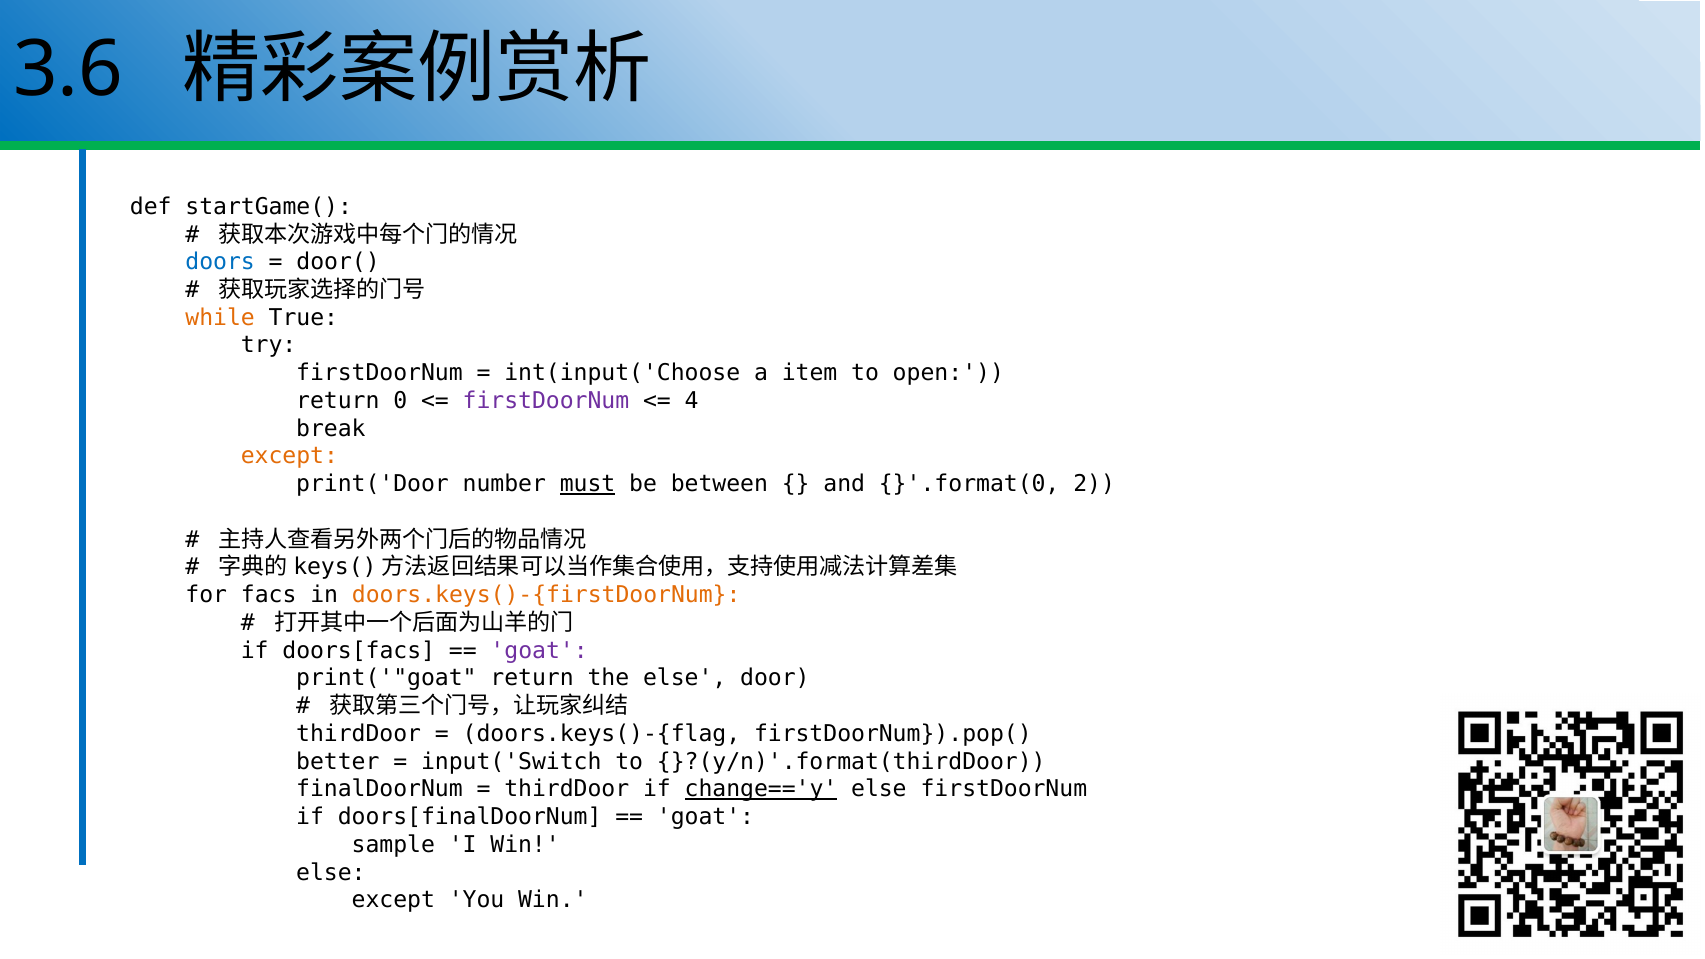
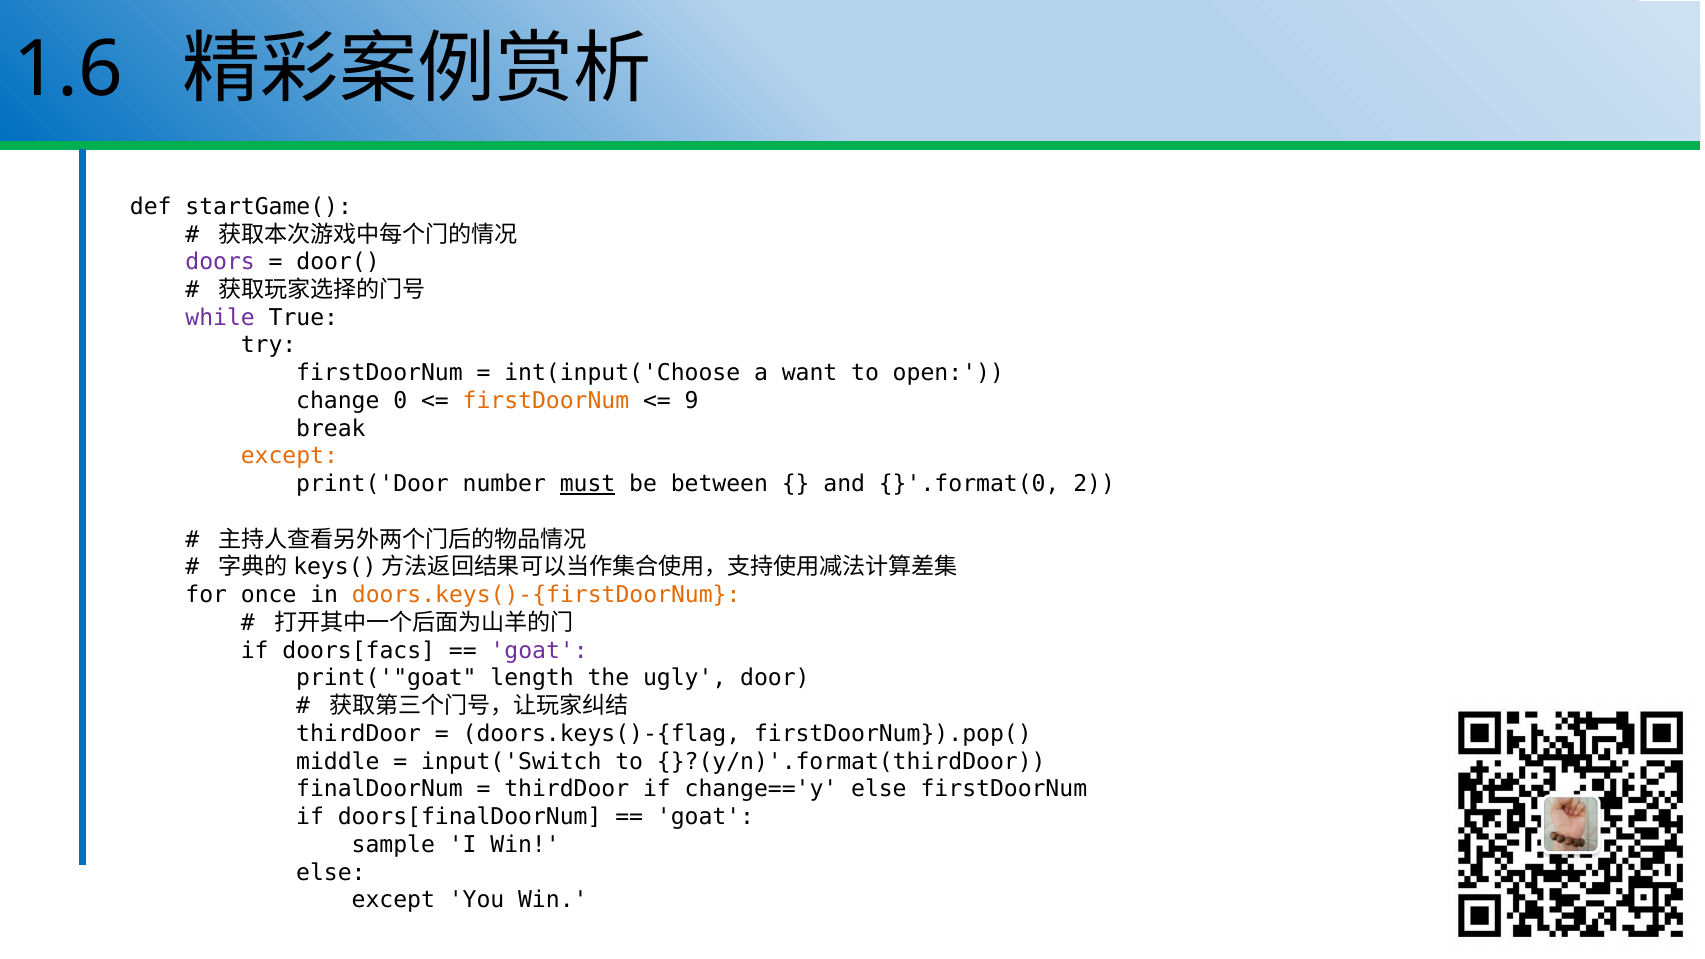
3.6: 3.6 -> 1.6
doors colour: blue -> purple
while colour: orange -> purple
item: item -> want
return at (338, 401): return -> change
firstDoorNum at (546, 401) colour: purple -> orange
4: 4 -> 9
facs: facs -> once
print('"goat return: return -> length
the else: else -> ugly
better: better -> middle
change=='y underline: present -> none
